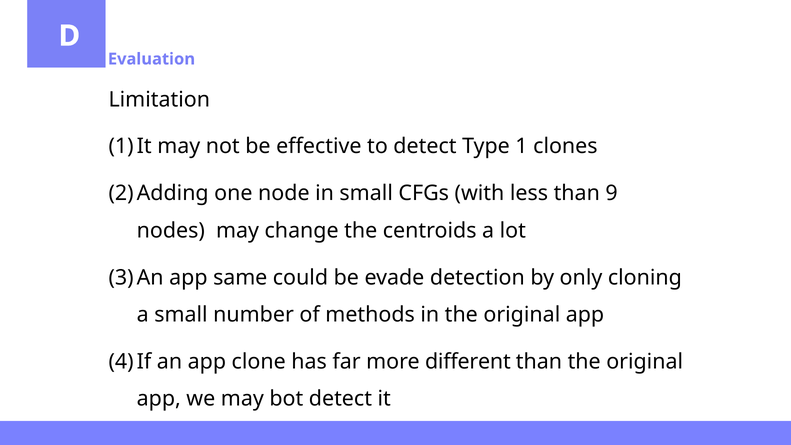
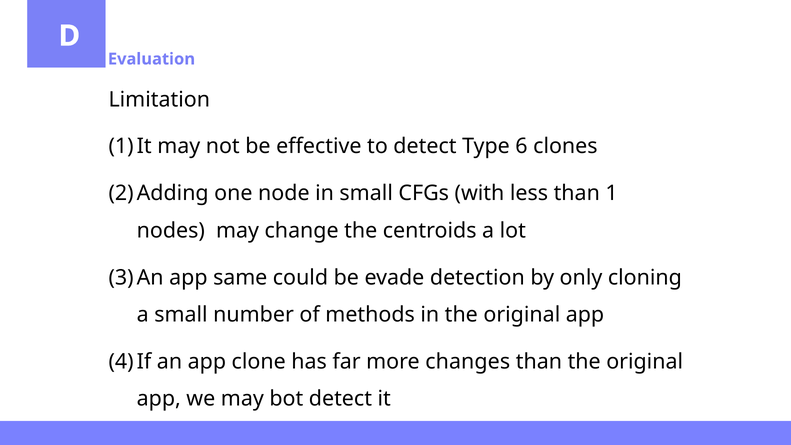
1: 1 -> 6
9: 9 -> 1
different: different -> changes
